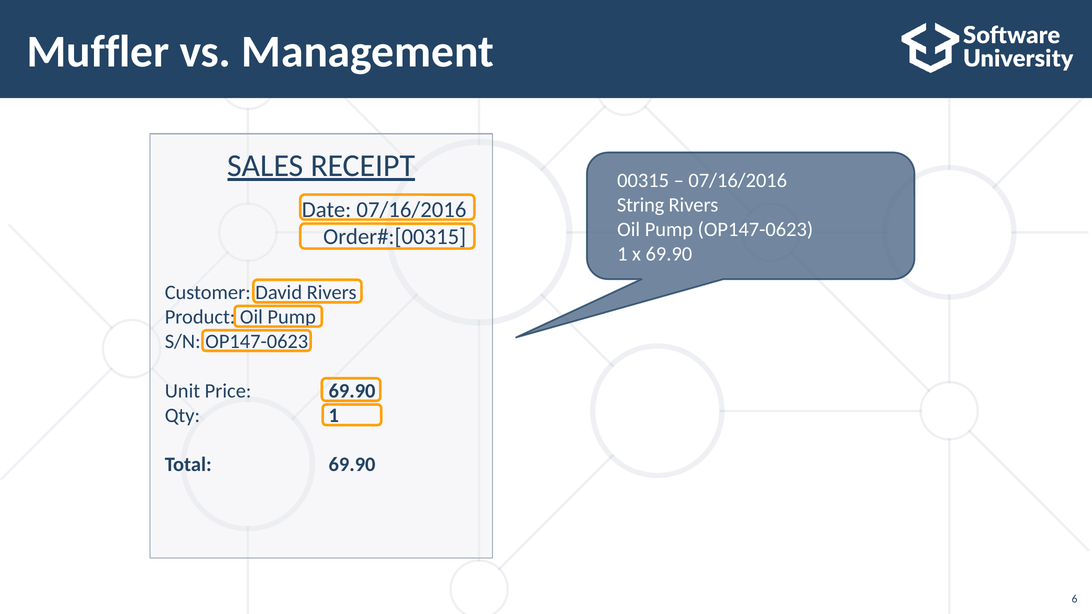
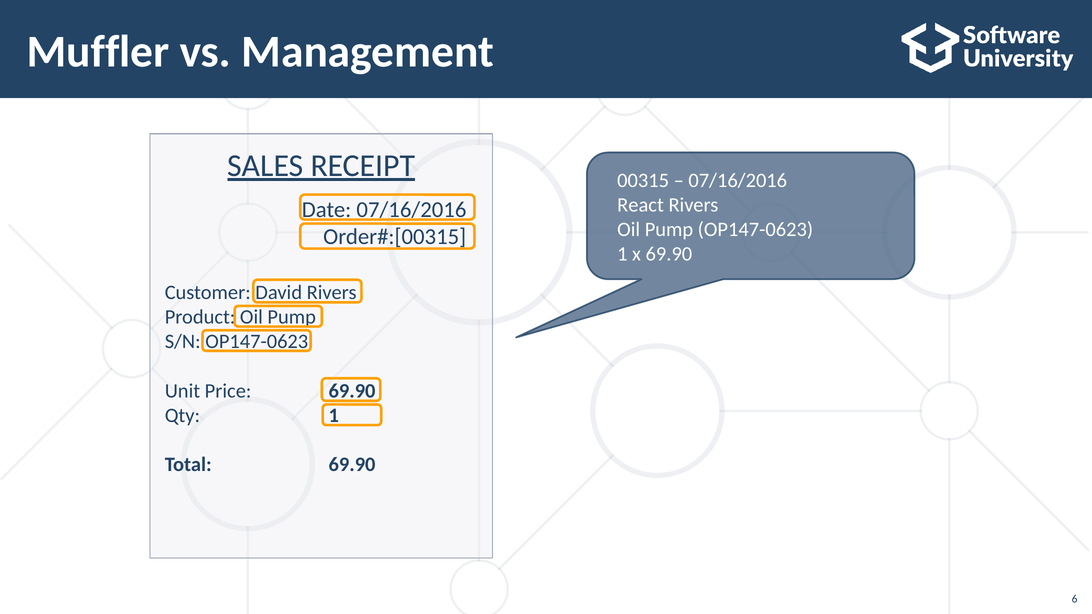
String: String -> React
